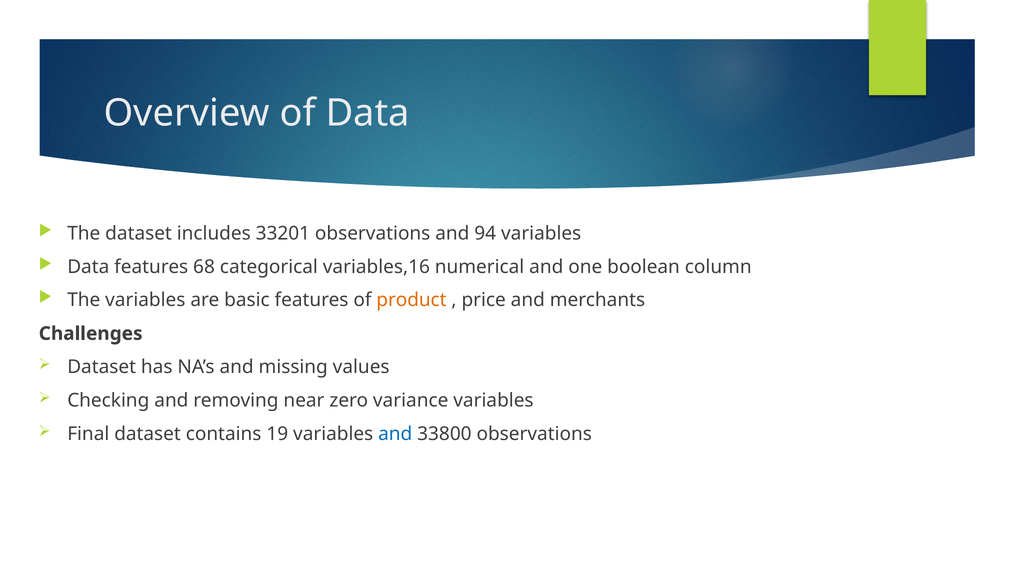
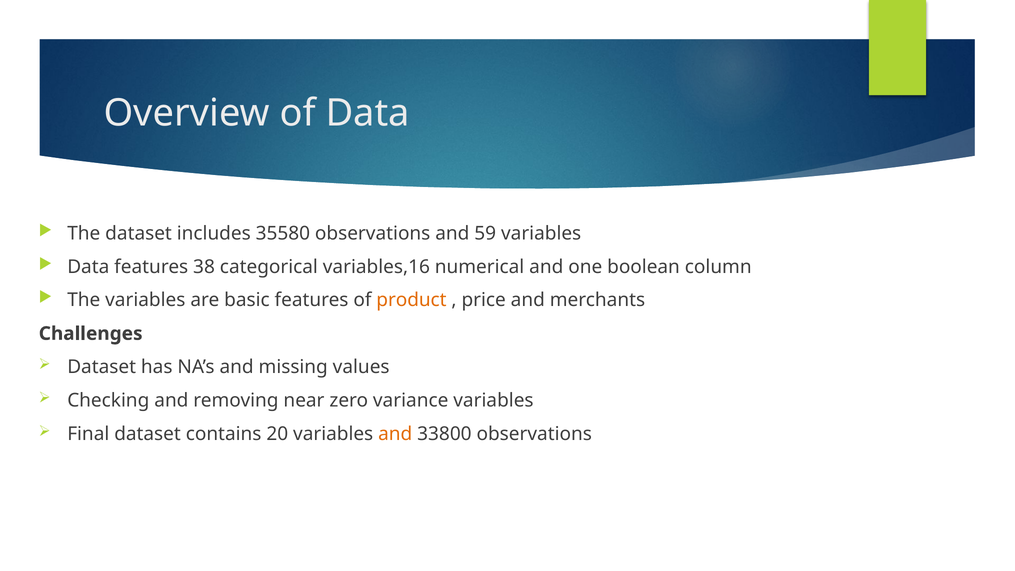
33201: 33201 -> 35580
94: 94 -> 59
68: 68 -> 38
19: 19 -> 20
and at (395, 434) colour: blue -> orange
